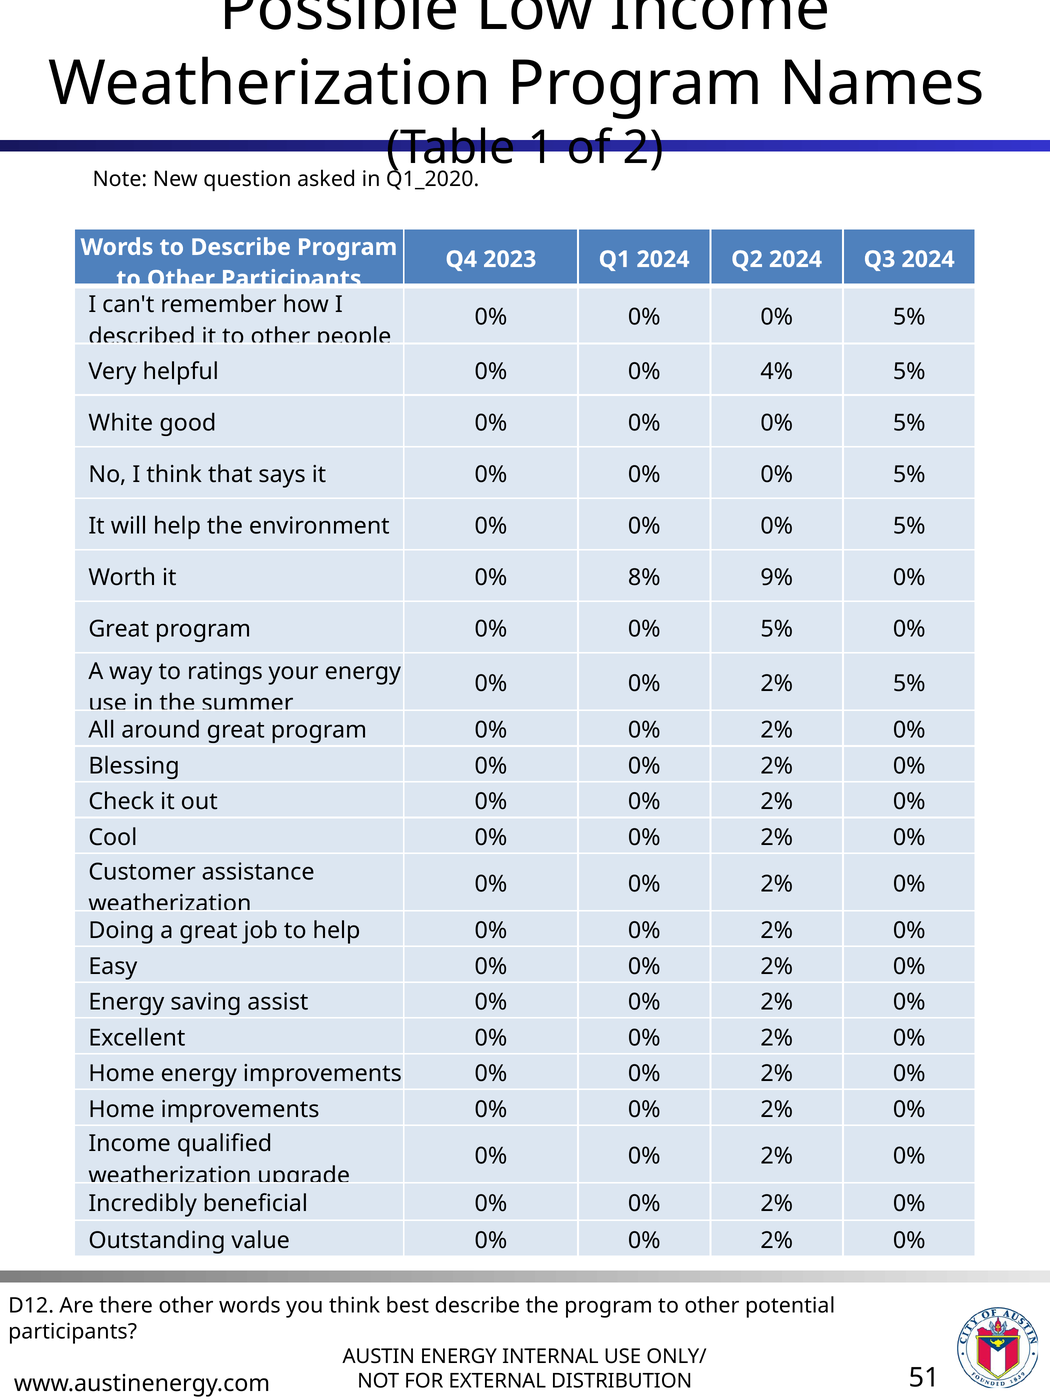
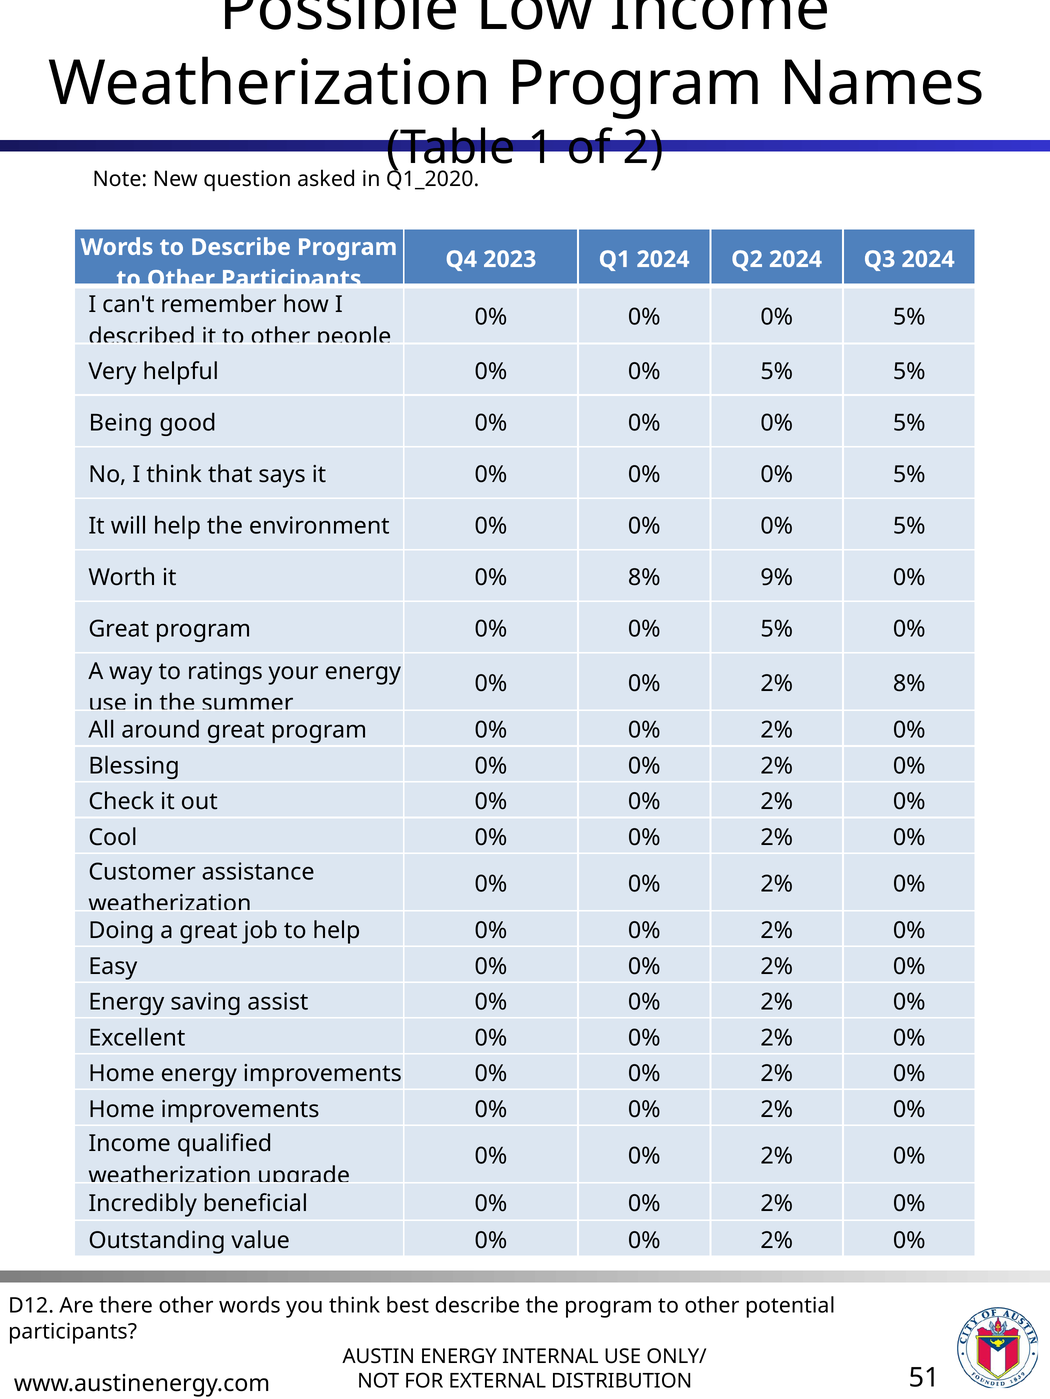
helpful 0% 0% 4%: 4% -> 5%
White: White -> Being
2% 5%: 5% -> 8%
